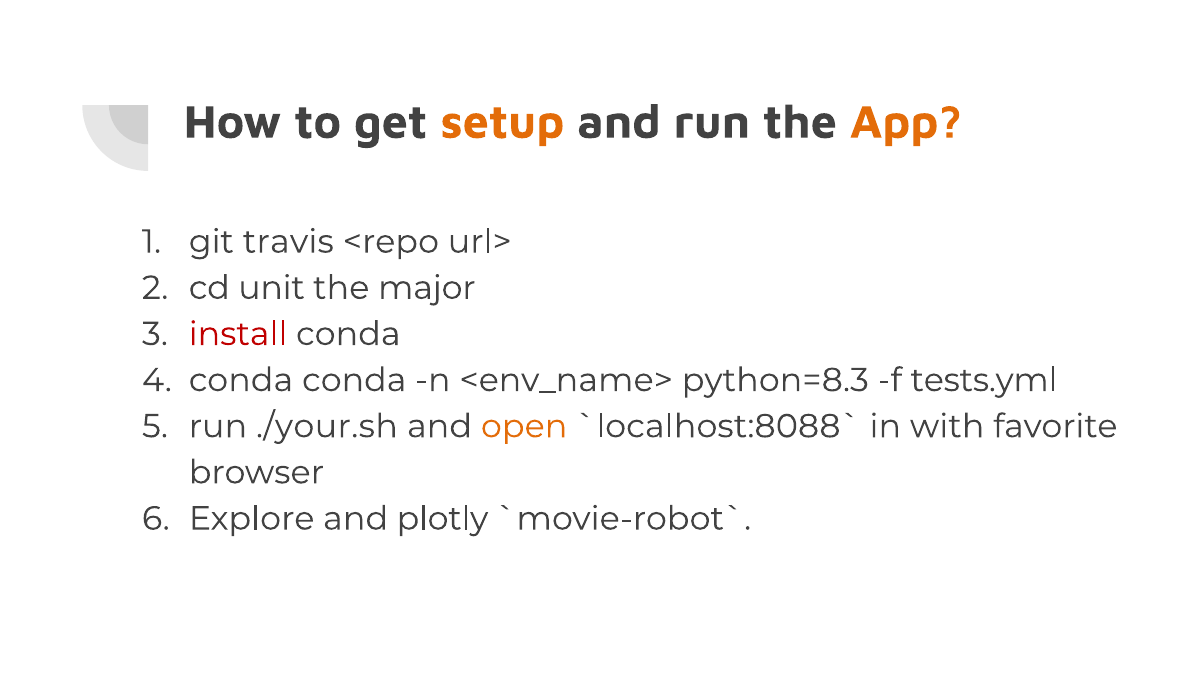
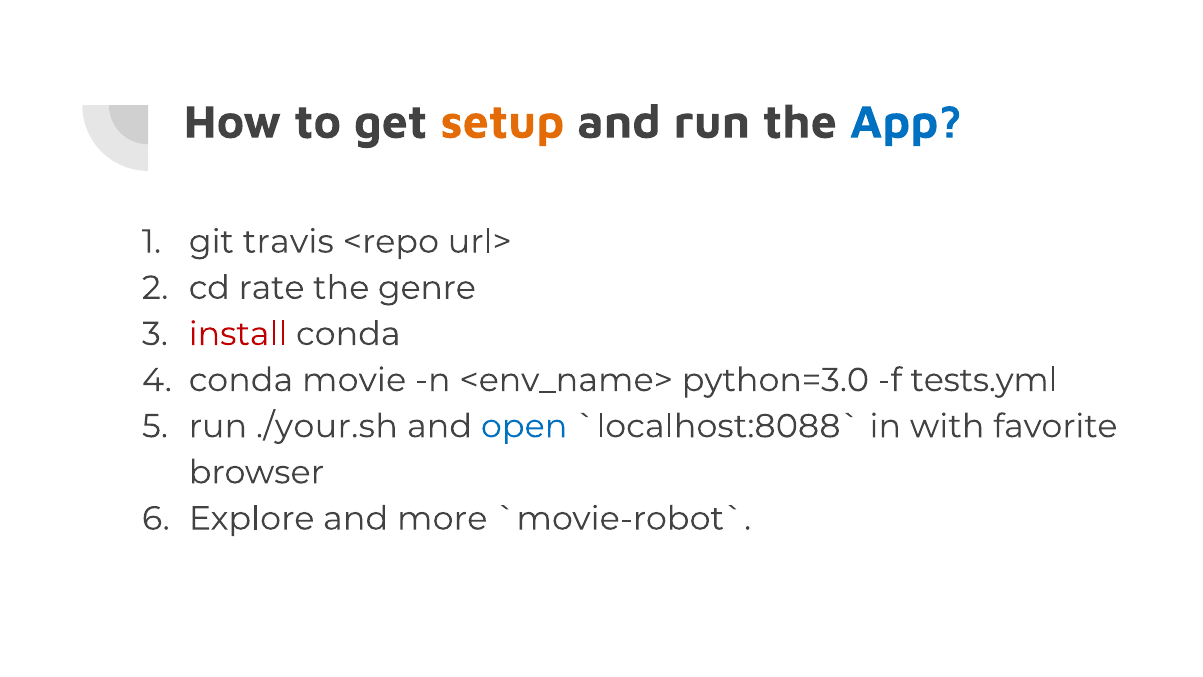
App colour: orange -> blue
unit: unit -> rate
major: major -> genre
conda conda: conda -> movie
python=8.3: python=8.3 -> python=3.0
open colour: orange -> blue
plotly: plotly -> more
